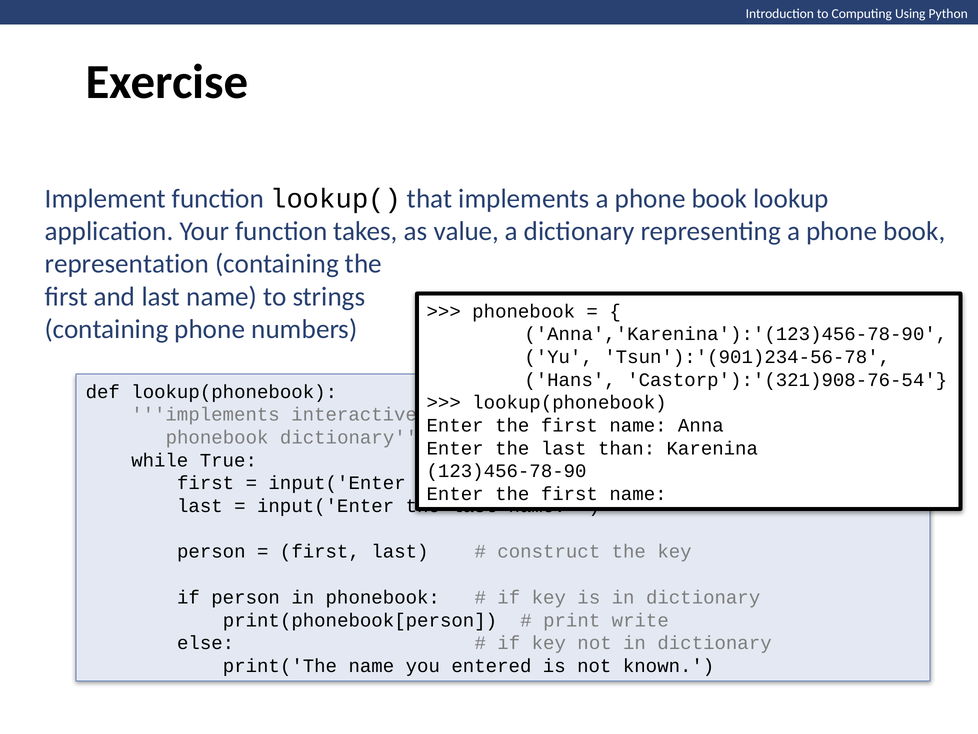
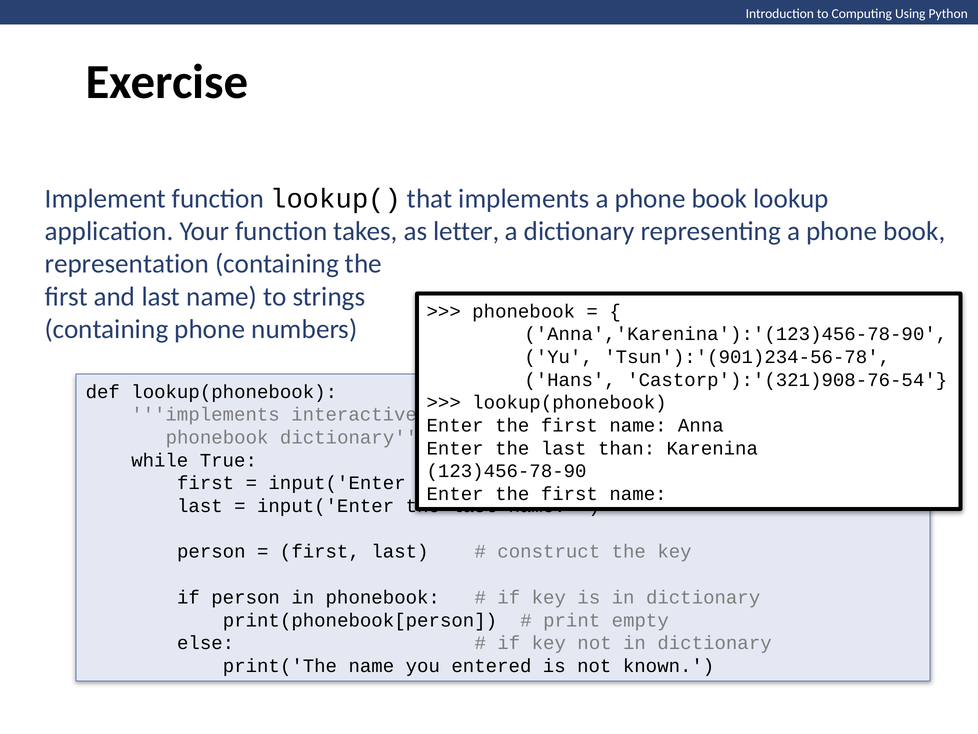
value: value -> letter
write: write -> empty
